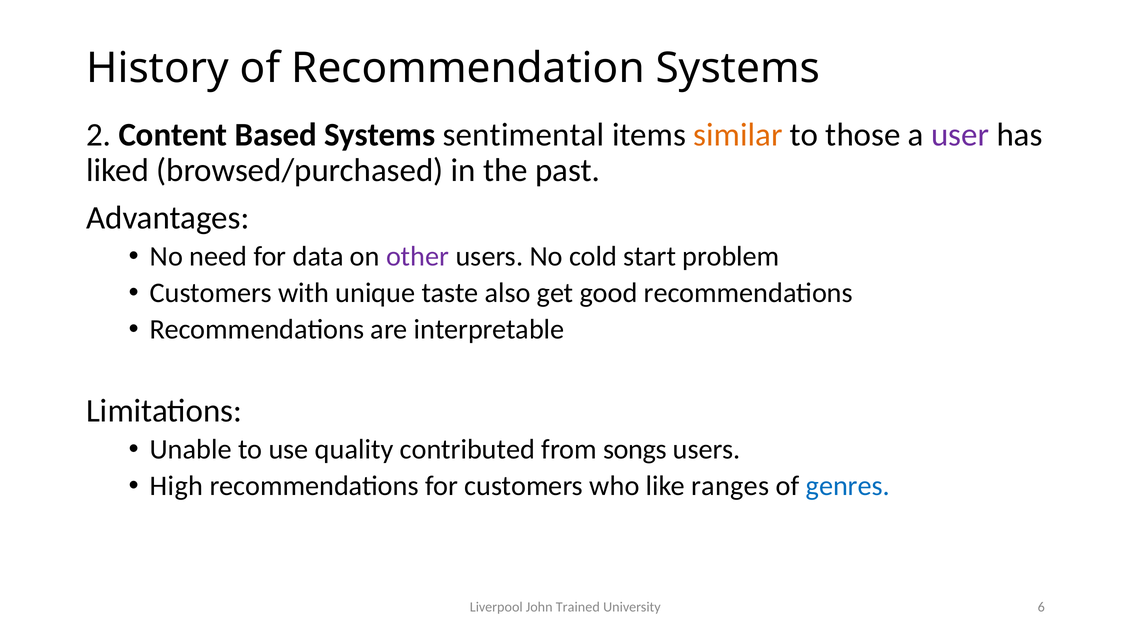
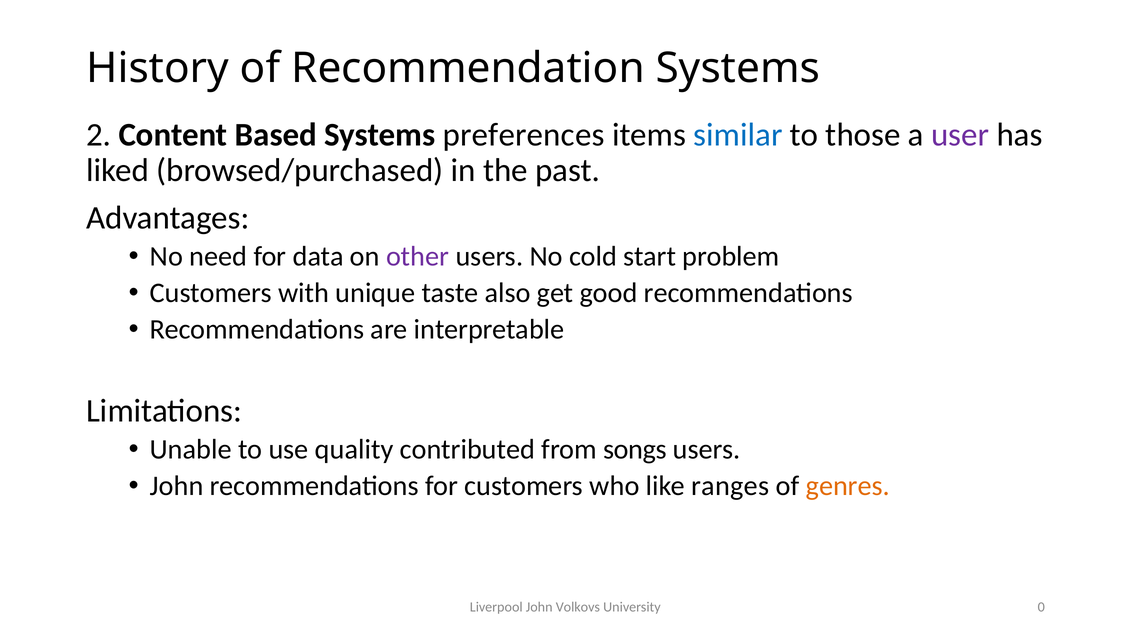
sentimental: sentimental -> preferences
similar colour: orange -> blue
High at (177, 486): High -> John
genres colour: blue -> orange
Trained: Trained -> Volkovs
6: 6 -> 0
